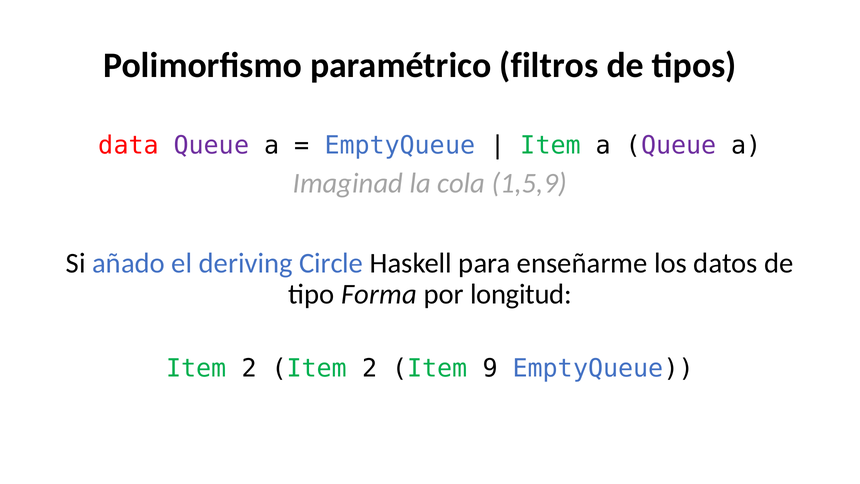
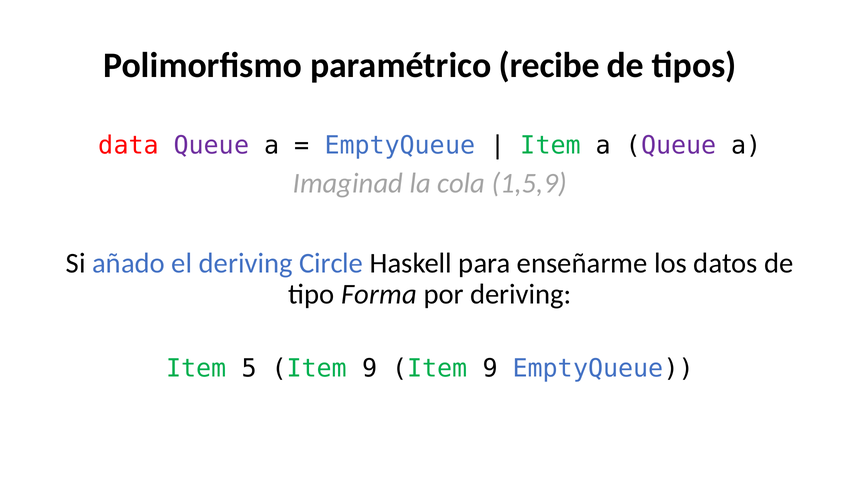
filtros: filtros -> recibe
por longitud: longitud -> deriving
2 at (249, 368): 2 -> 5
2 at (370, 368): 2 -> 9
